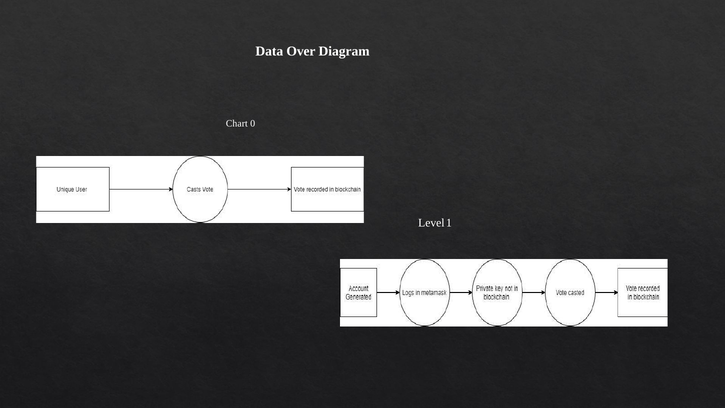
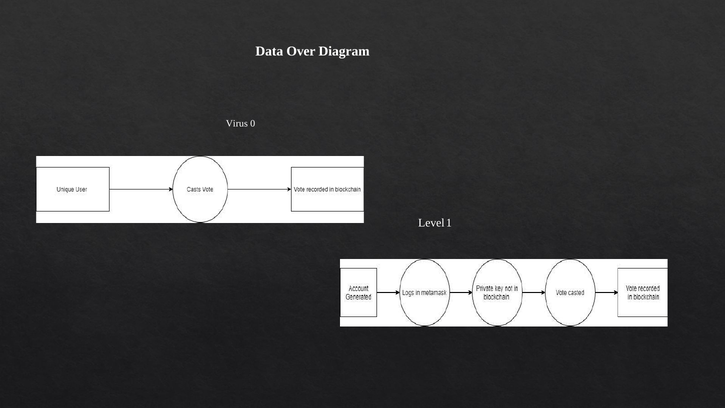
Chart: Chart -> Virus
